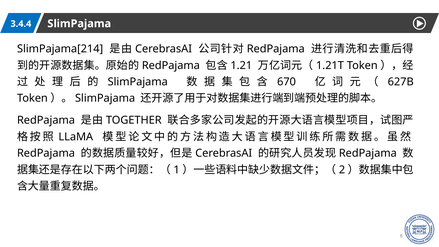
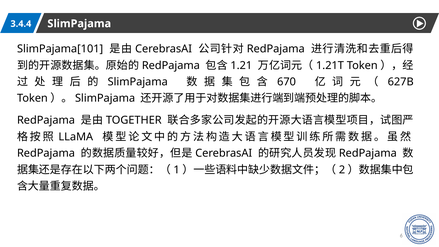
SlimPajama[214: SlimPajama[214 -> SlimPajama[101
